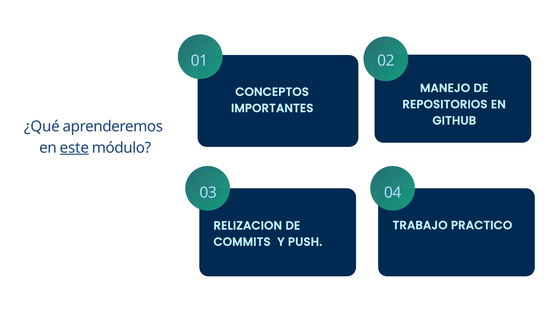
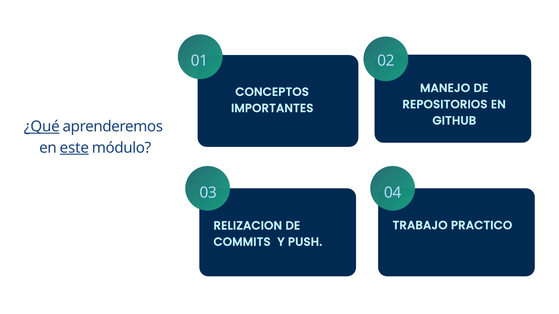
¿Qué underline: none -> present
